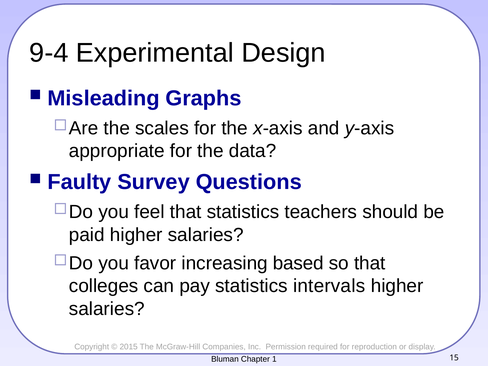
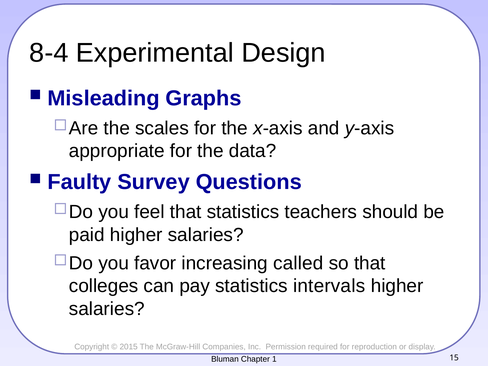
9-4: 9-4 -> 8-4
based: based -> called
